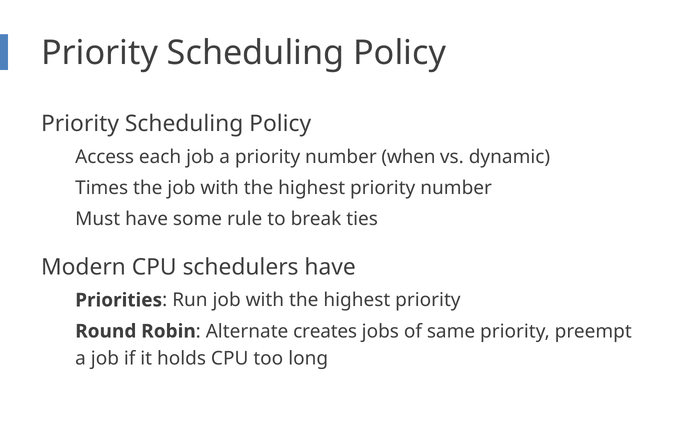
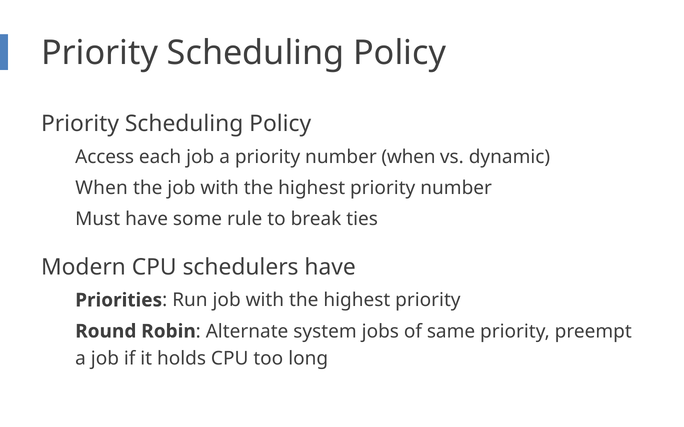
Times at (102, 188): Times -> When
creates: creates -> system
